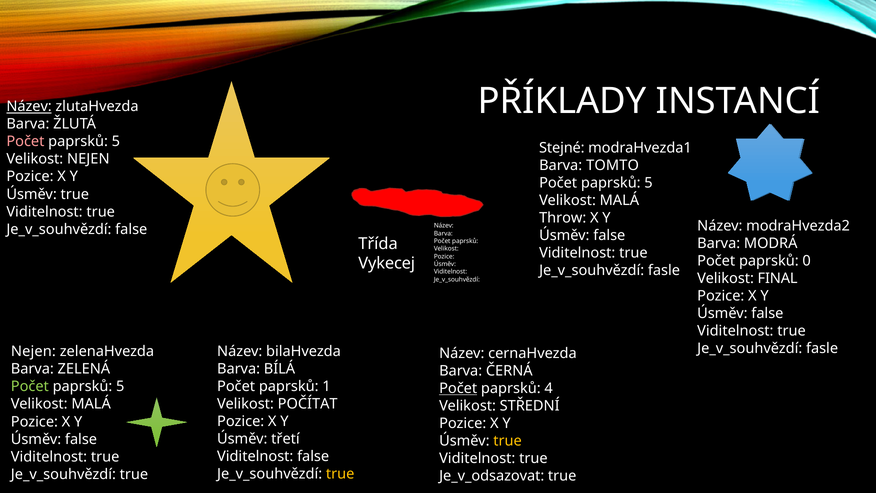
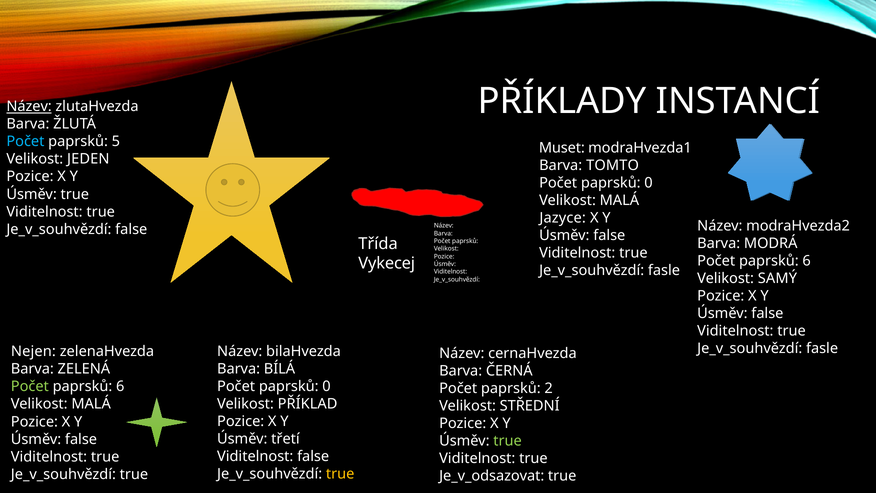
Počet at (25, 142) colour: pink -> light blue
Stejné: Stejné -> Muset
Velikost NEJEN: NEJEN -> JEDEN
5 at (649, 183): 5 -> 0
Throw: Throw -> Jazyce
0 at (807, 261): 0 -> 6
FINAL: FINAL -> SAMÝ
1 at (326, 386): 1 -> 0
5 at (120, 386): 5 -> 6
Počet at (458, 388) underline: present -> none
4: 4 -> 2
POČÍTAT: POČÍTAT -> PŘÍKLAD
true at (508, 441) colour: yellow -> light green
